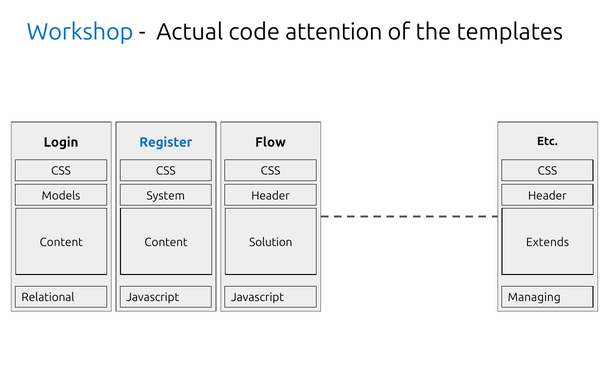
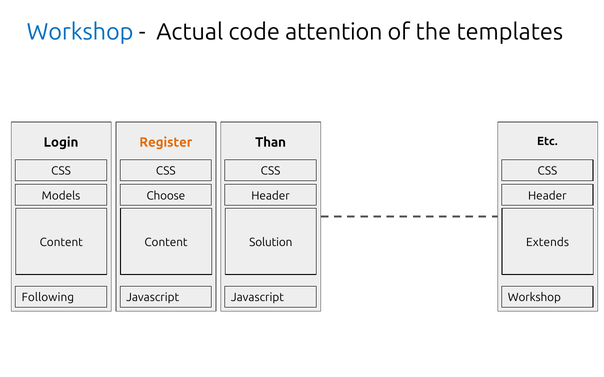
Register colour: blue -> orange
Flow: Flow -> Than
System: System -> Choose
Relational: Relational -> Following
Managing at (534, 298): Managing -> Workshop
